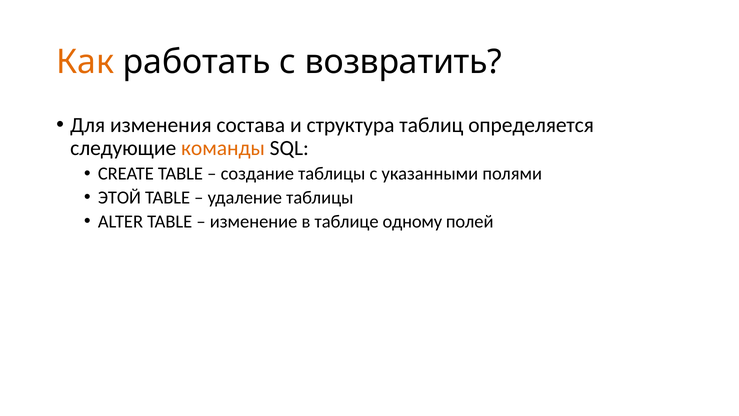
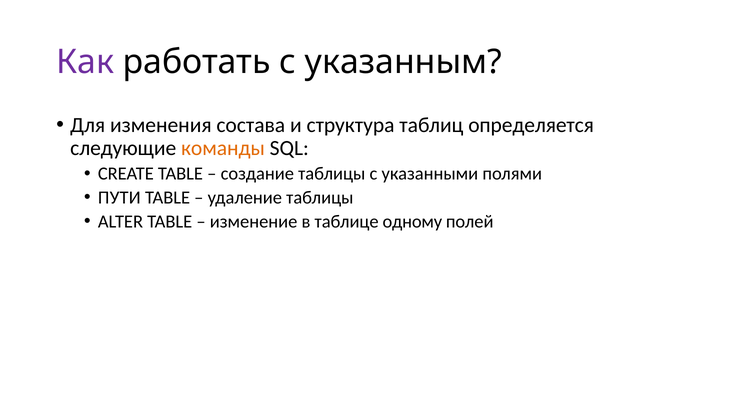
Как colour: orange -> purple
возвратить: возвратить -> указанным
ЭТОЙ: ЭТОЙ -> ПУТИ
